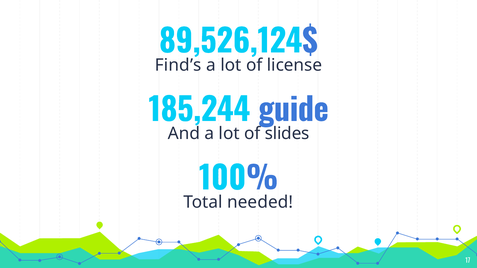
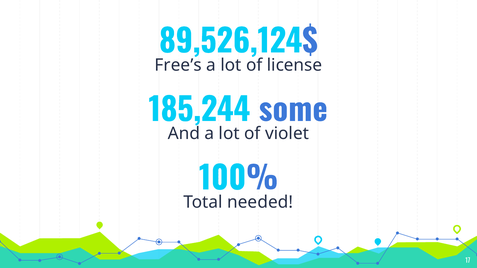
Find’s: Find’s -> Free’s
guide: guide -> some
slides: slides -> violet
